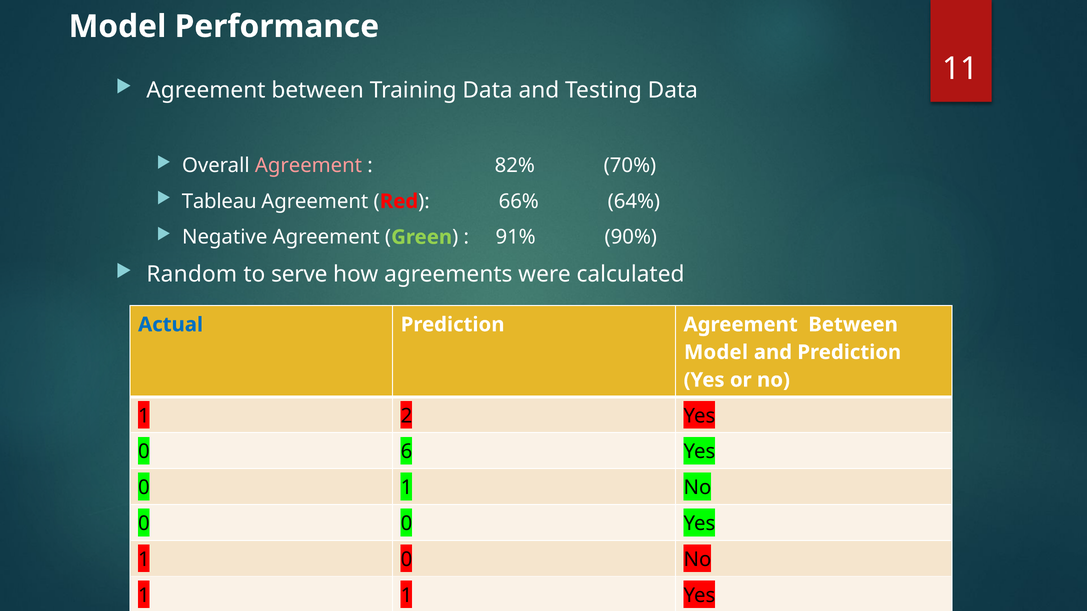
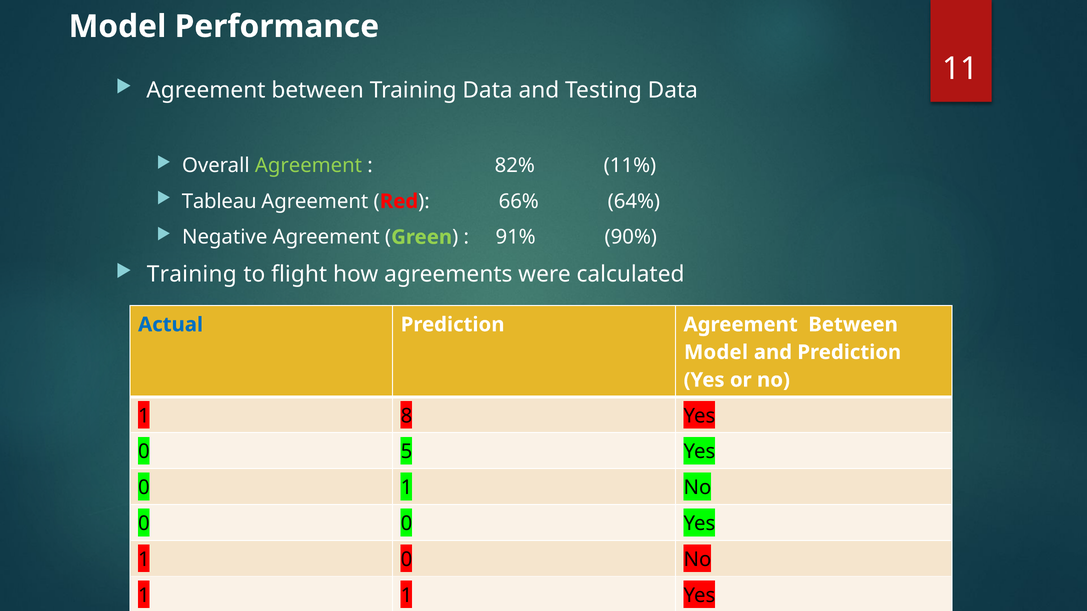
Agreement at (309, 166) colour: pink -> light green
70%: 70% -> 11%
Random at (192, 275): Random -> Training
serve: serve -> flight
2: 2 -> 8
6: 6 -> 5
